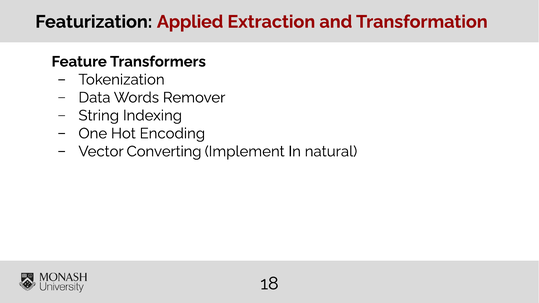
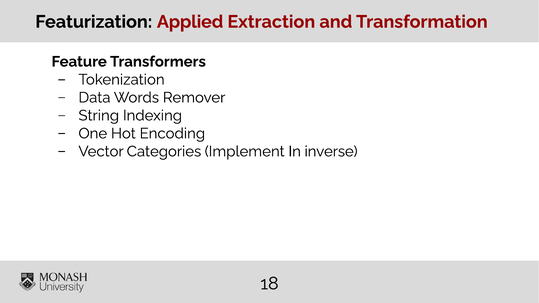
Converting: Converting -> Categories
natural: natural -> inverse
